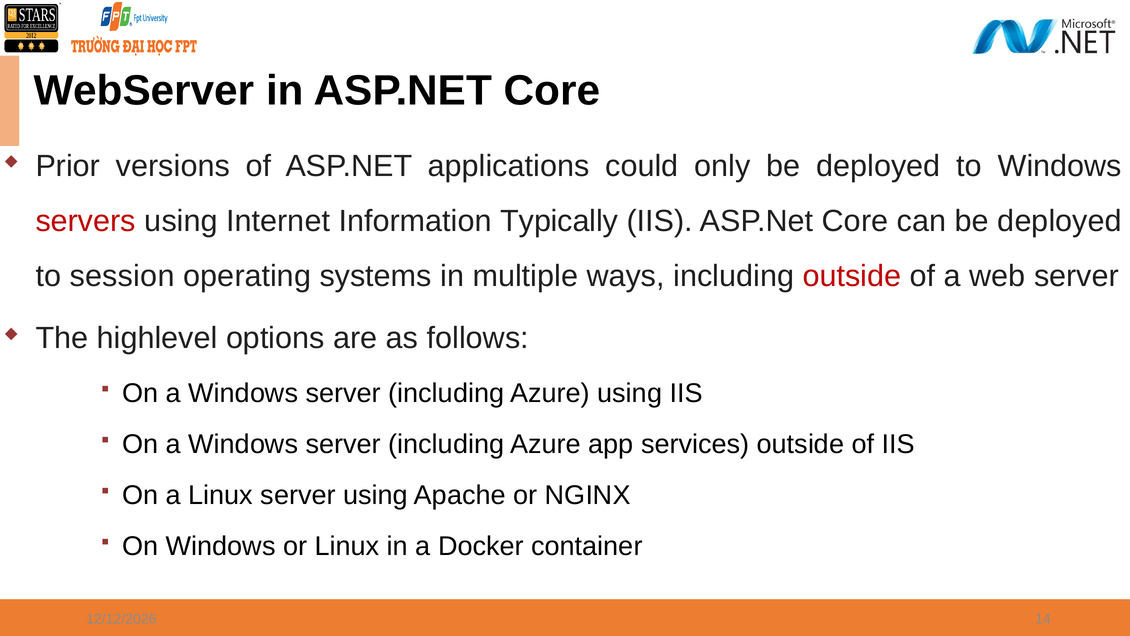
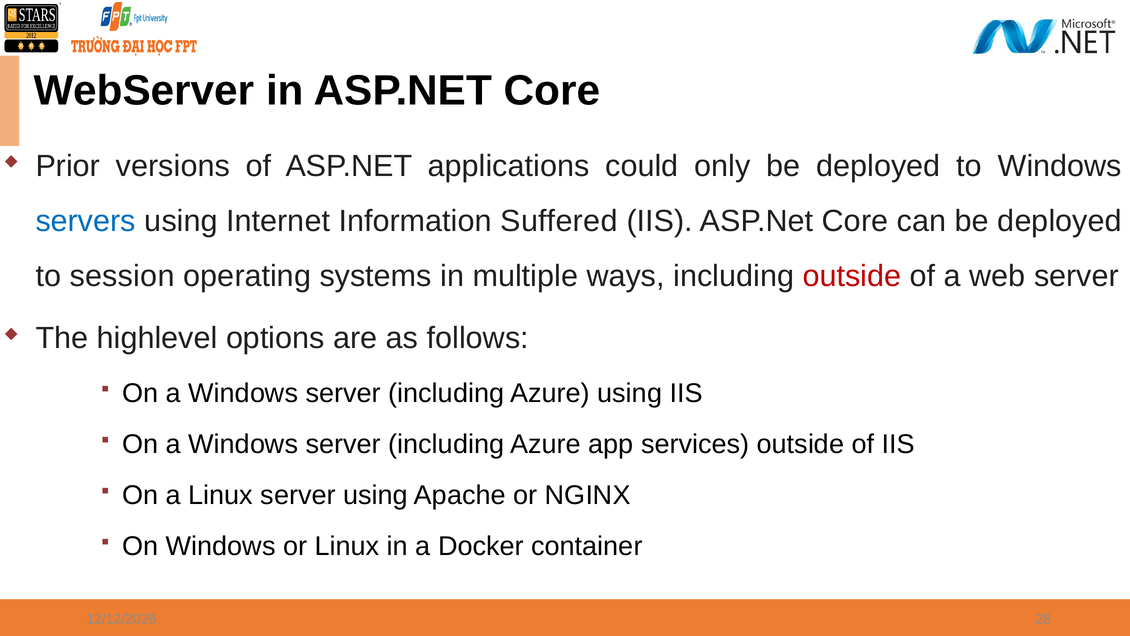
servers colour: red -> blue
Typically: Typically -> Suffered
14: 14 -> 28
